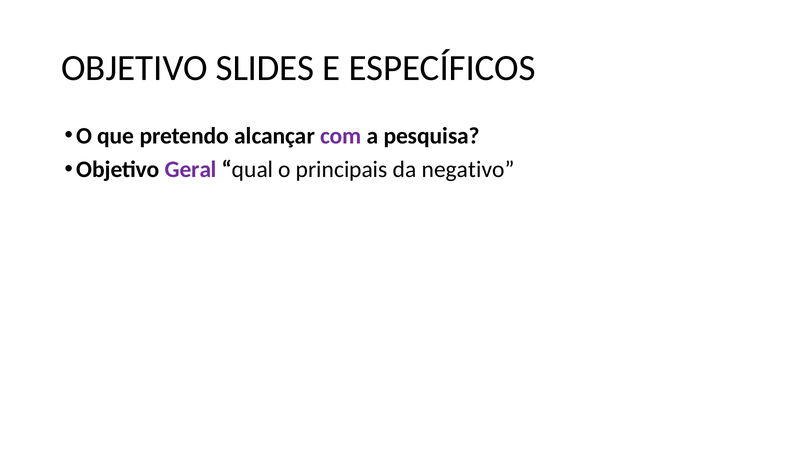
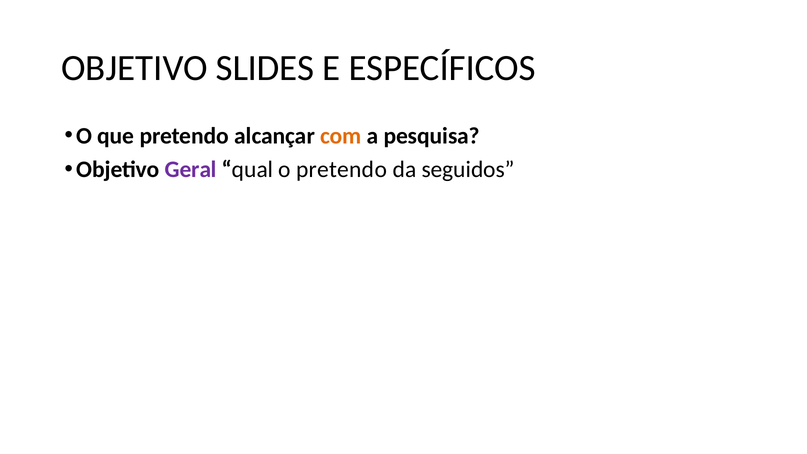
com colour: purple -> orange
o principais: principais -> pretendo
negativo: negativo -> seguidos
